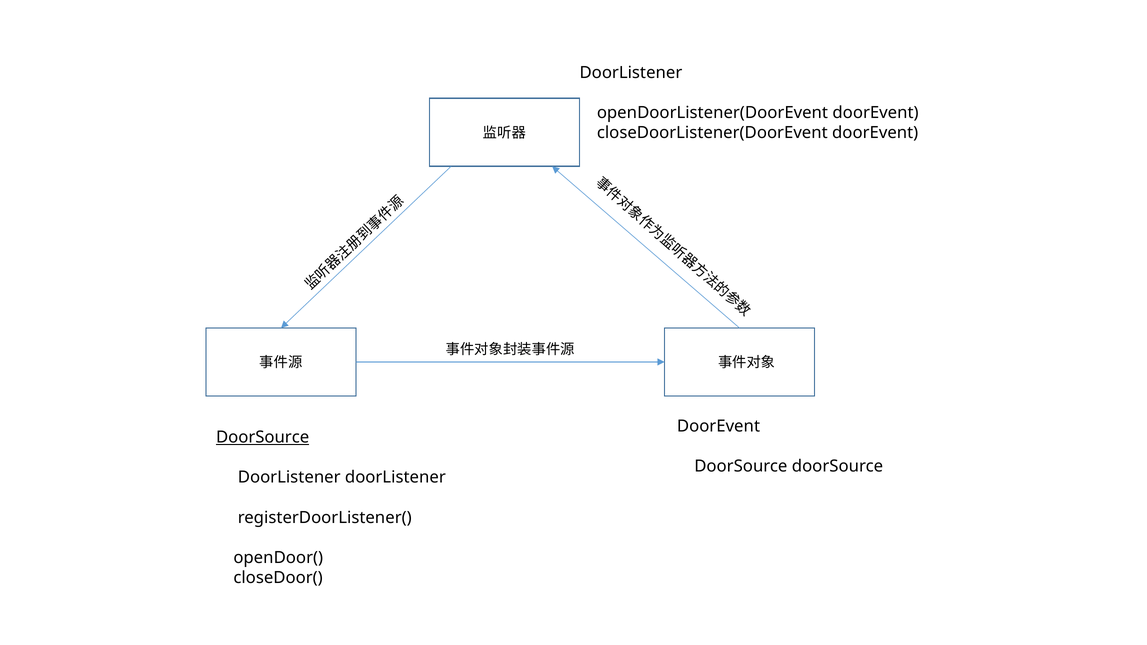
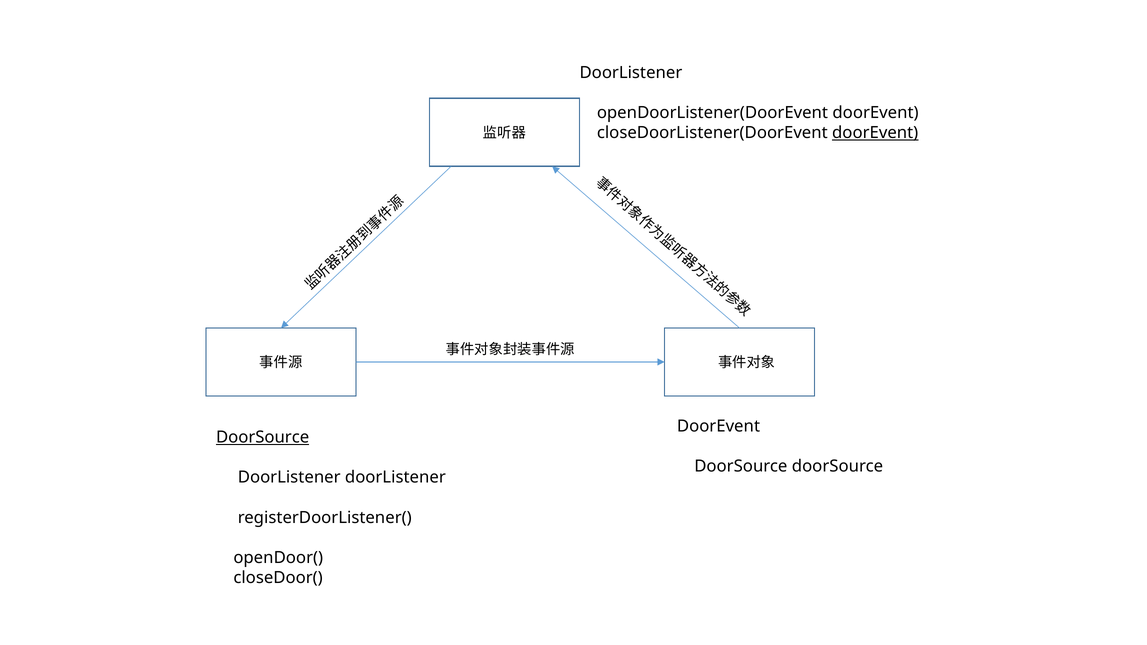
doorEvent at (875, 133) underline: none -> present
